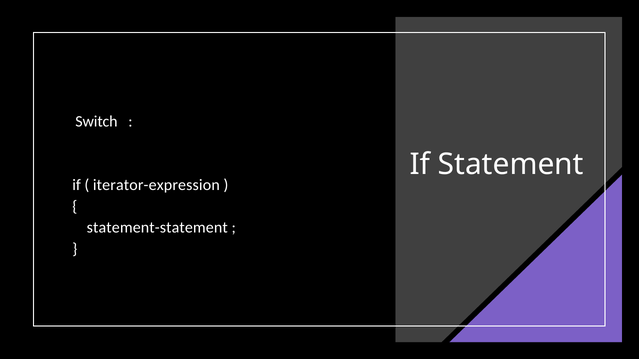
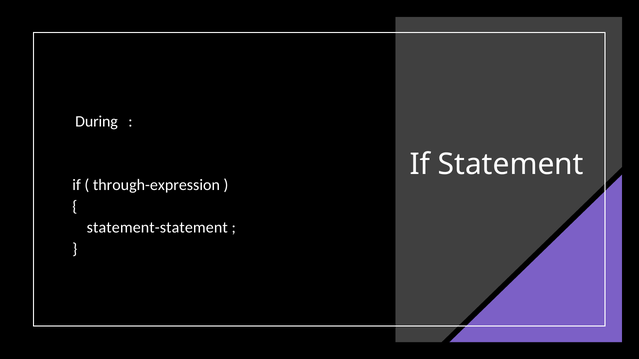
Switch: Switch -> During
iterator-expression: iterator-expression -> through-expression
